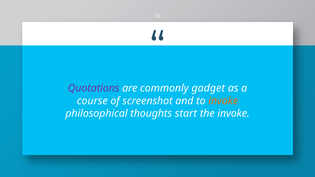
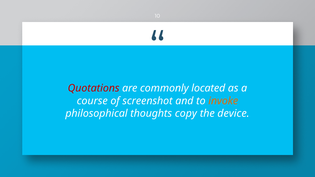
Quotations colour: purple -> red
gadget: gadget -> located
start: start -> copy
the invoke: invoke -> device
